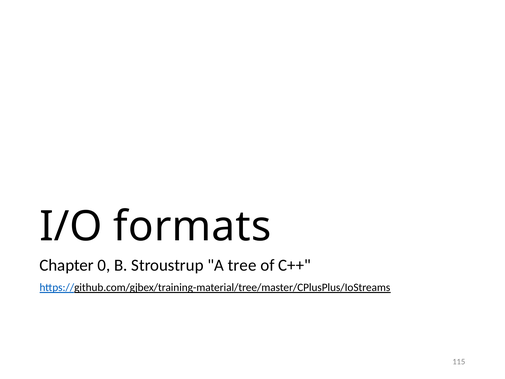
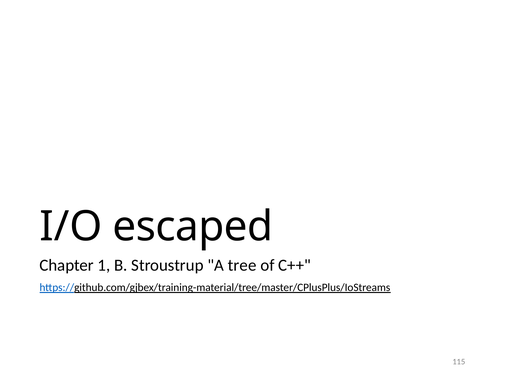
formats: formats -> escaped
0: 0 -> 1
